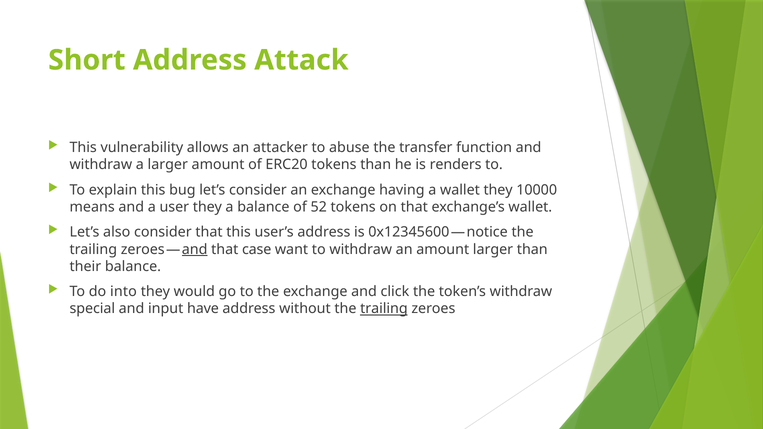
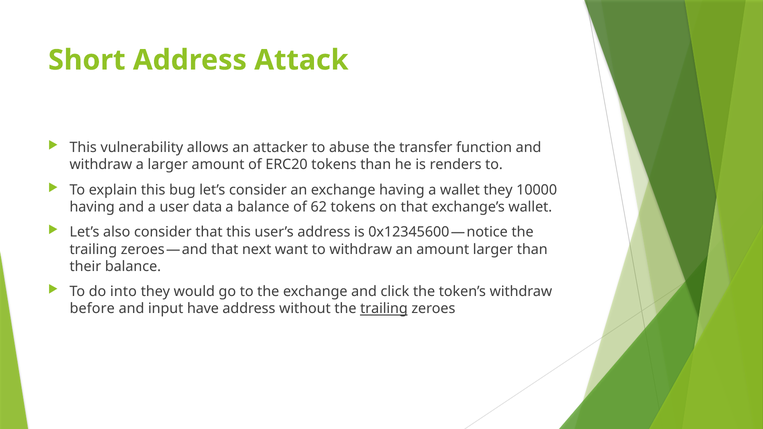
means at (92, 207): means -> having
user they: they -> data
52: 52 -> 62
and at (195, 249) underline: present -> none
case: case -> next
special: special -> before
